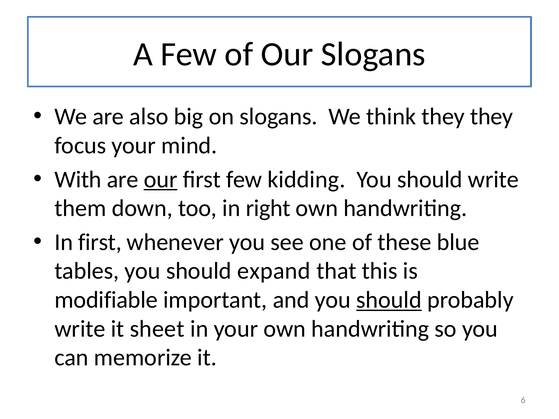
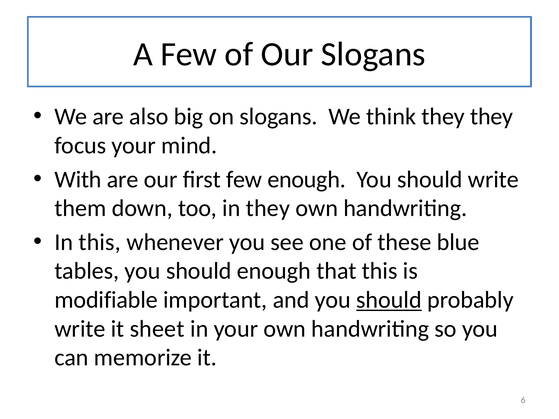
our at (161, 180) underline: present -> none
few kidding: kidding -> enough
in right: right -> they
In first: first -> this
should expand: expand -> enough
